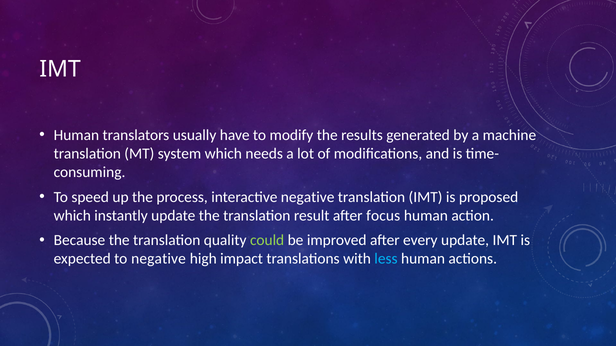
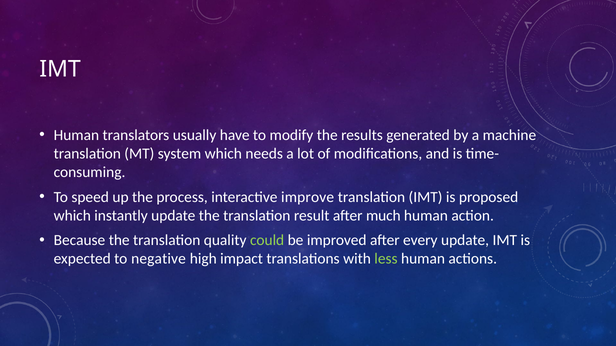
interactive negative: negative -> improve
focus: focus -> much
less colour: light blue -> light green
